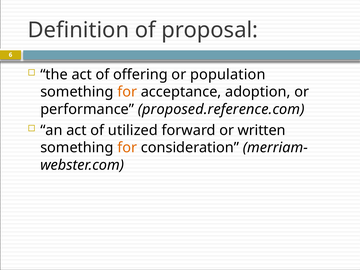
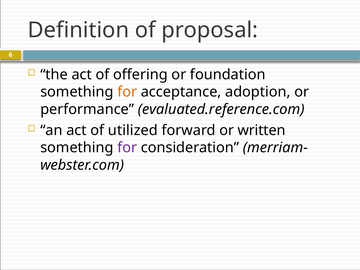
population: population -> foundation
proposed.reference.com: proposed.reference.com -> evaluated.reference.com
for at (127, 148) colour: orange -> purple
